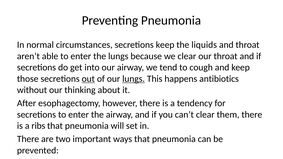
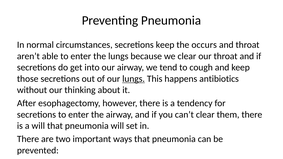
liquids: liquids -> occurs
out underline: present -> none
a ribs: ribs -> will
